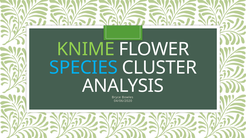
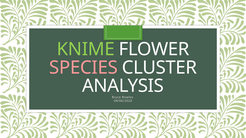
SPECIES colour: light blue -> pink
